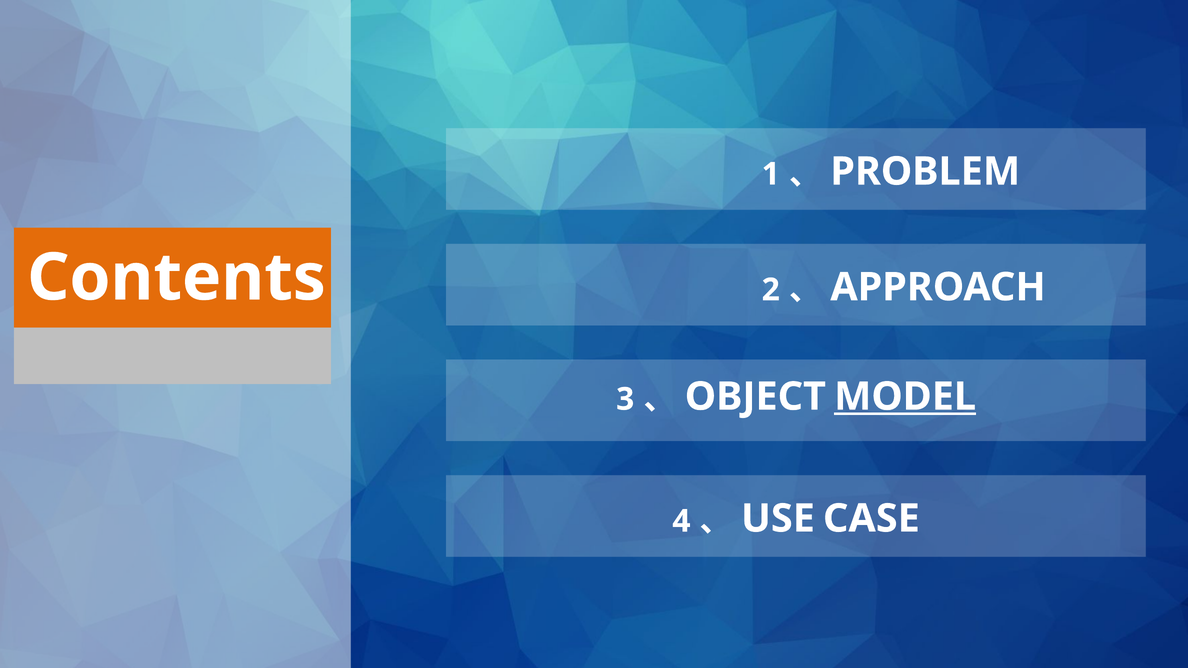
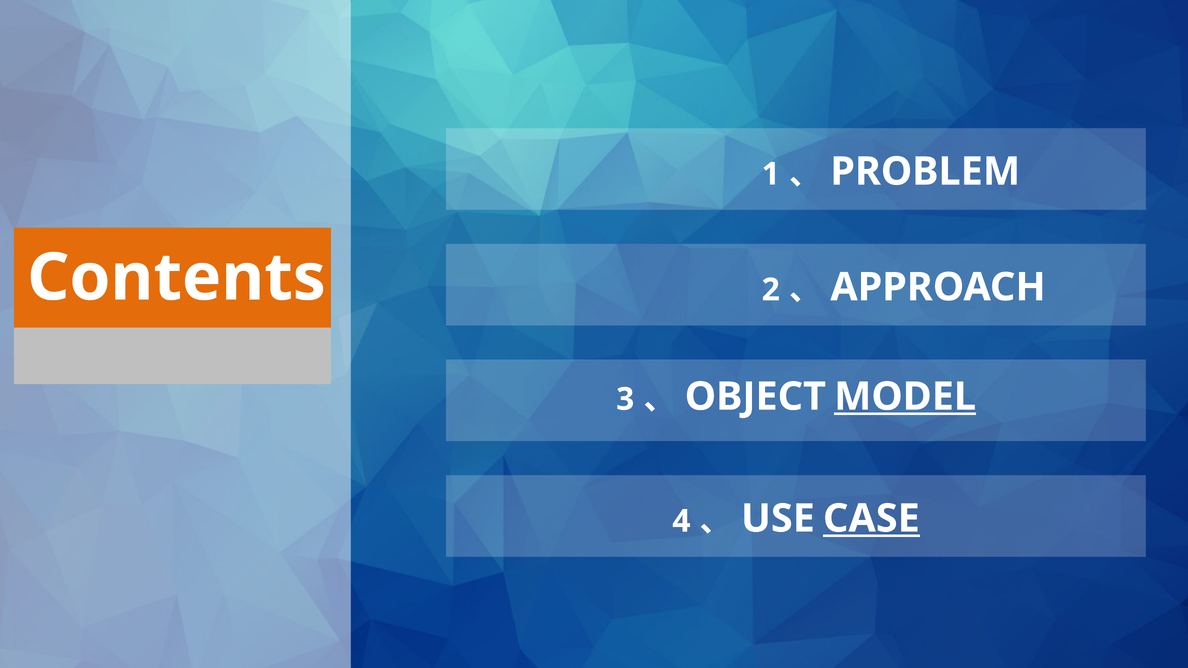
CASE underline: none -> present
